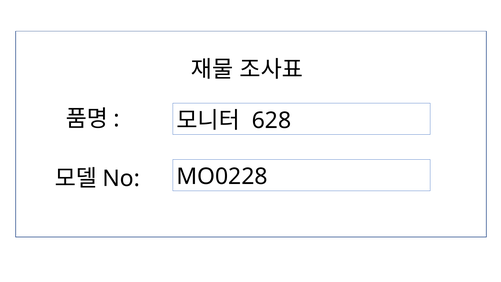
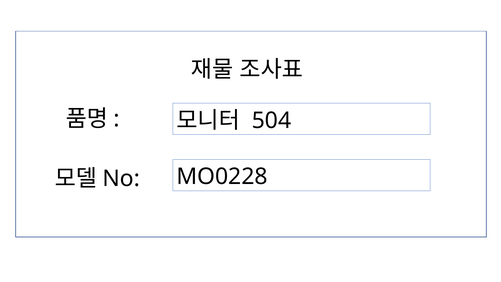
628: 628 -> 504
